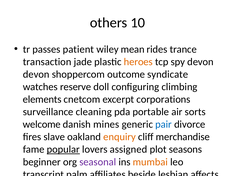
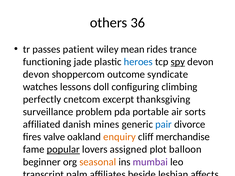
10: 10 -> 36
transaction: transaction -> functioning
heroes colour: orange -> blue
spy underline: none -> present
reserve: reserve -> lessons
elements: elements -> perfectly
corporations: corporations -> thanksgiving
cleaning: cleaning -> problem
welcome: welcome -> affiliated
slave: slave -> valve
seasons: seasons -> balloon
seasonal colour: purple -> orange
mumbai colour: orange -> purple
